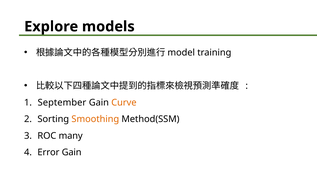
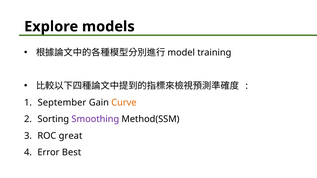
Smoothing colour: orange -> purple
many: many -> great
Error Gain: Gain -> Best
